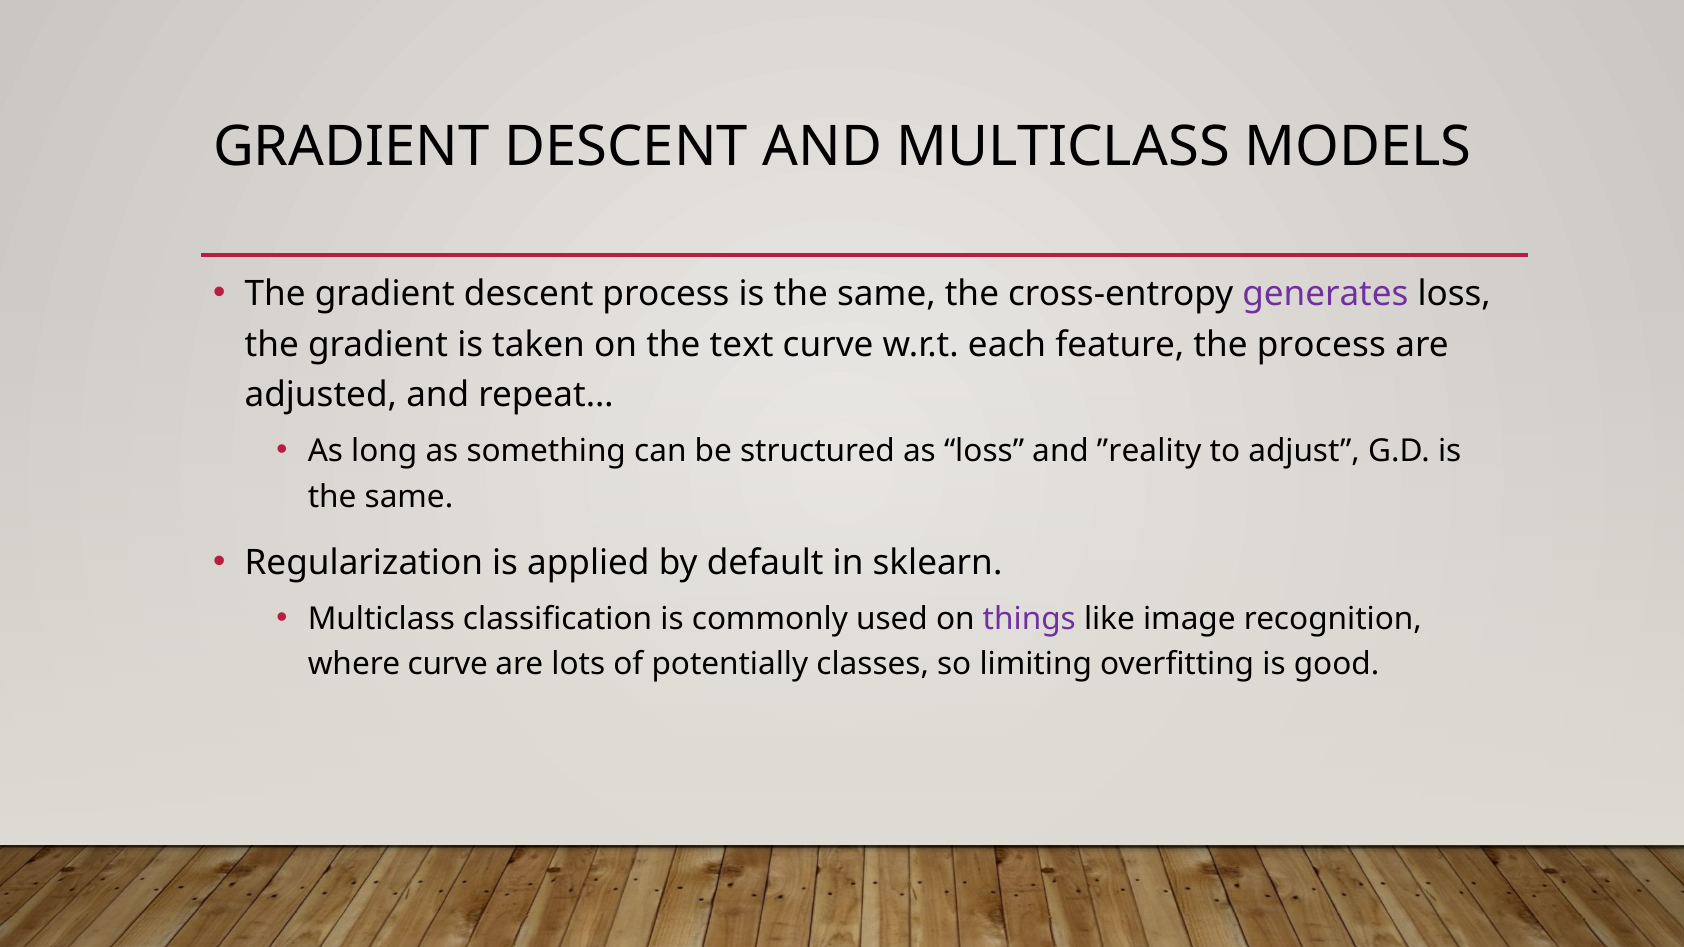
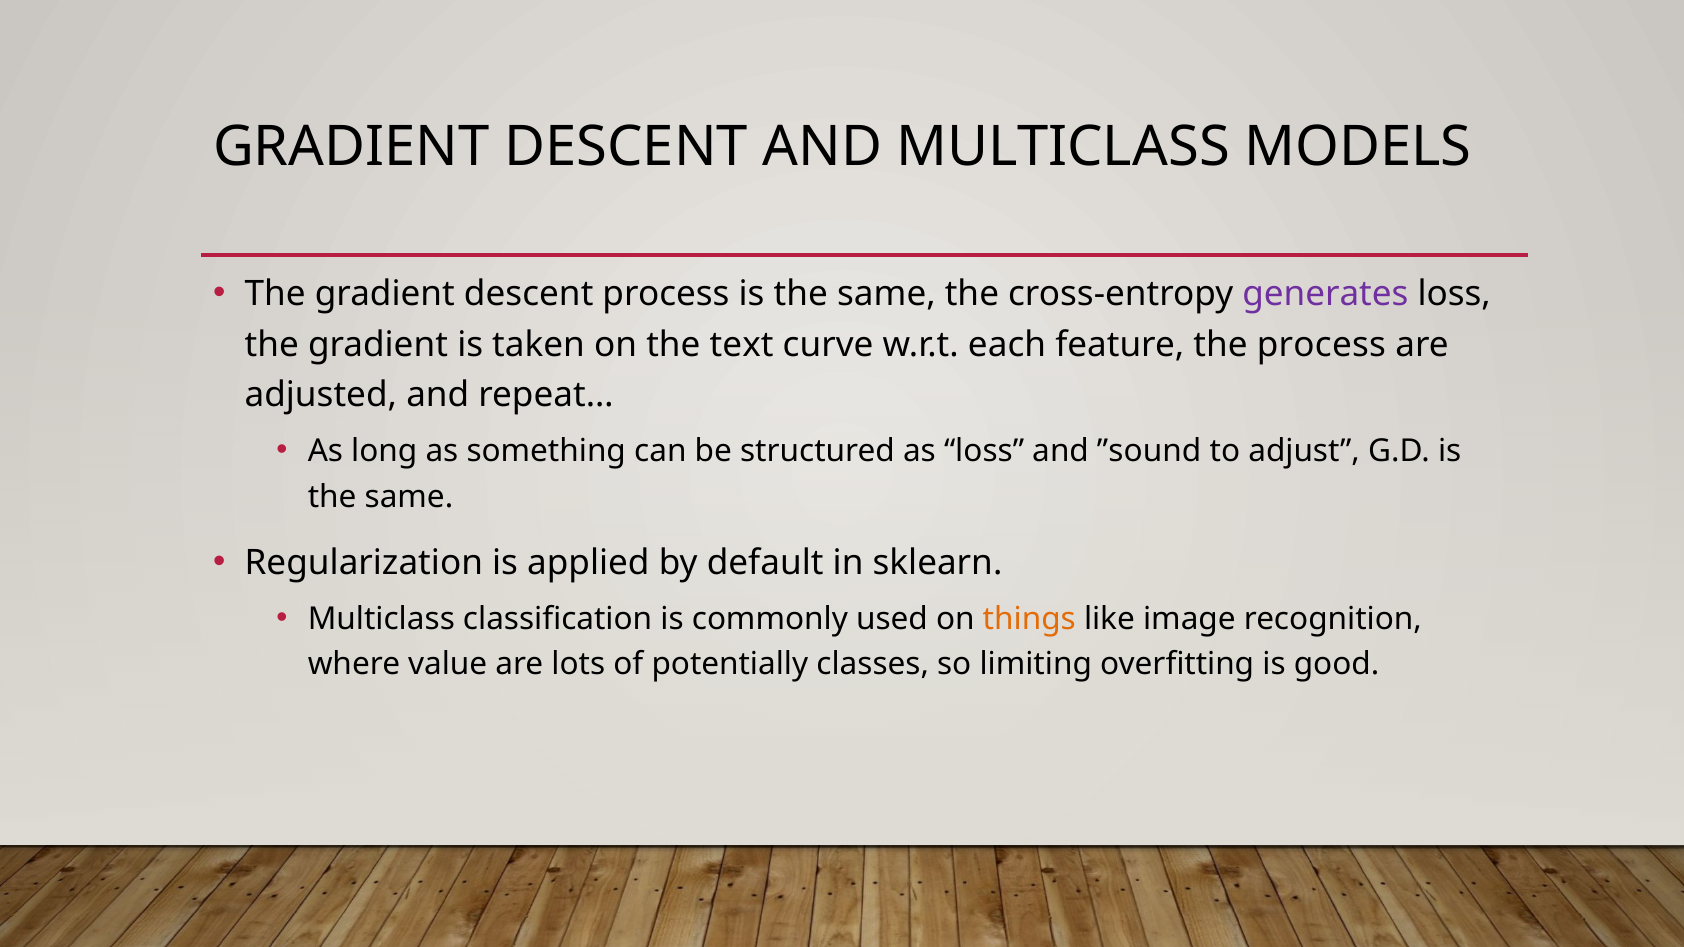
”reality: ”reality -> ”sound
things colour: purple -> orange
where curve: curve -> value
